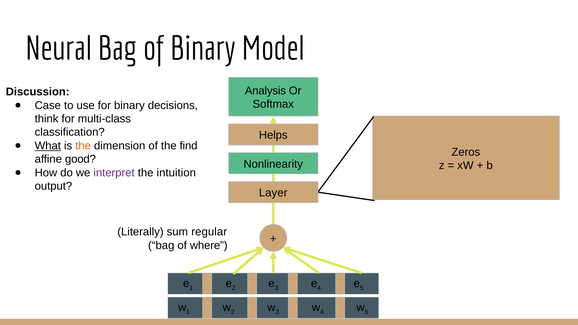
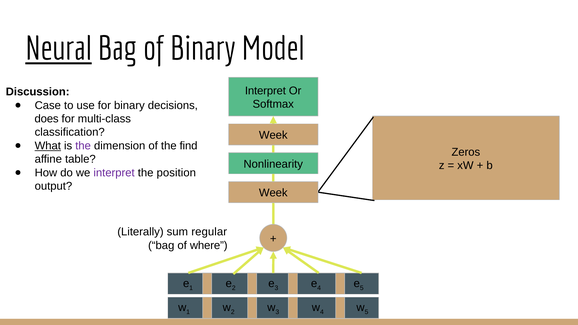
Neural underline: none -> present
Analysis at (265, 91): Analysis -> Interpret
think: think -> does
Helps at (273, 135): Helps -> Week
the at (83, 146) colour: orange -> purple
good: good -> table
intuition: intuition -> position
Layer at (273, 193): Layer -> Week
